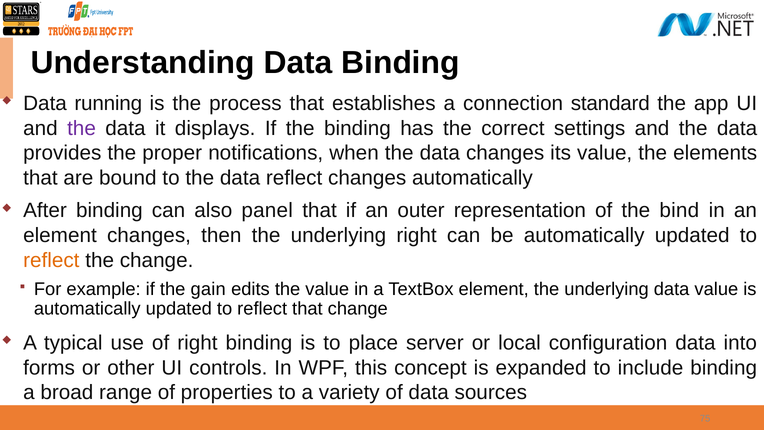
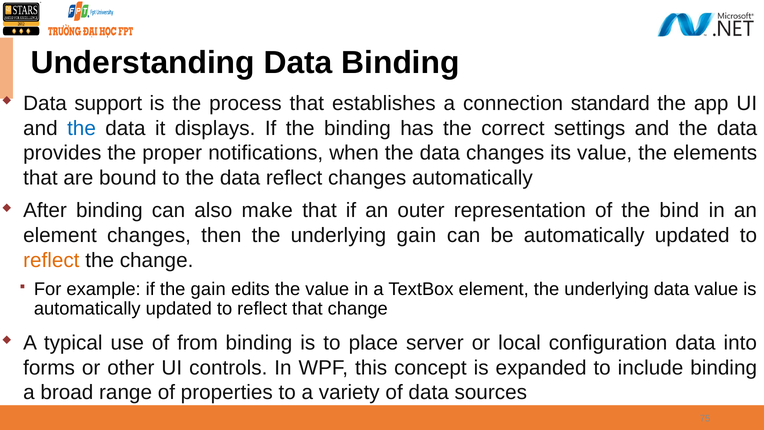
running: running -> support
the at (82, 128) colour: purple -> blue
panel: panel -> make
underlying right: right -> gain
of right: right -> from
